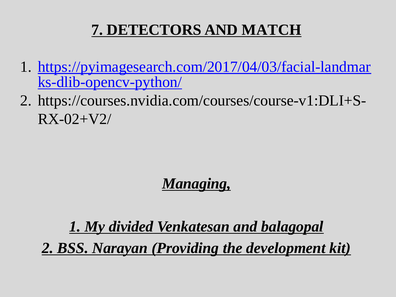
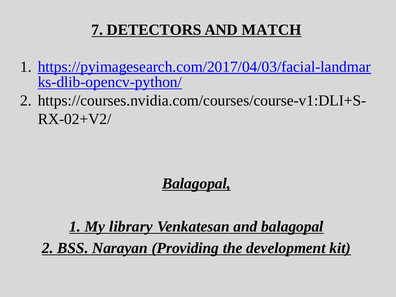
Managing at (196, 184): Managing -> Balagopal
divided: divided -> library
